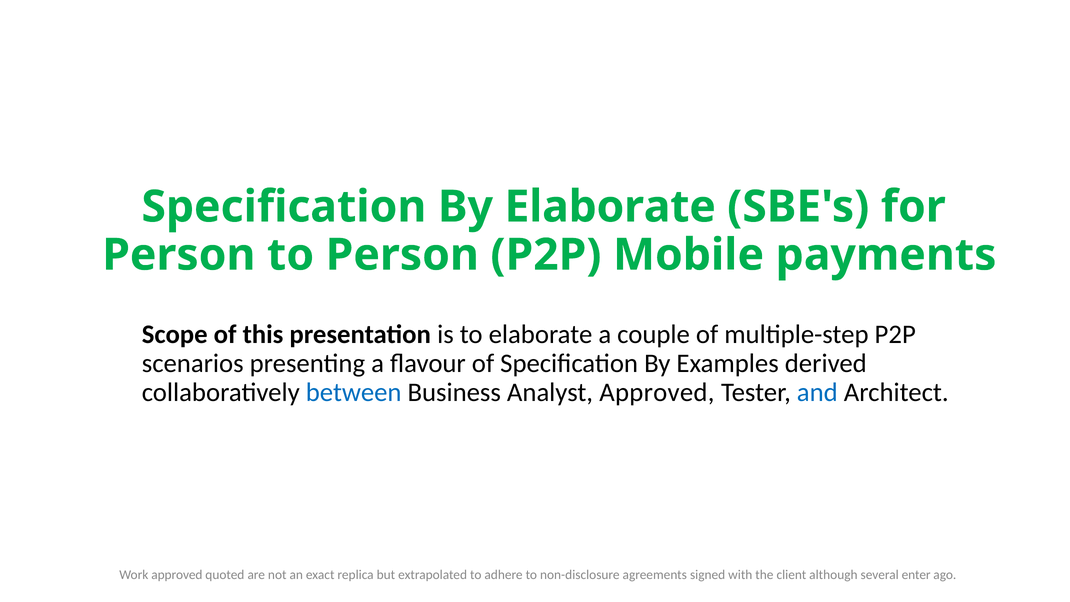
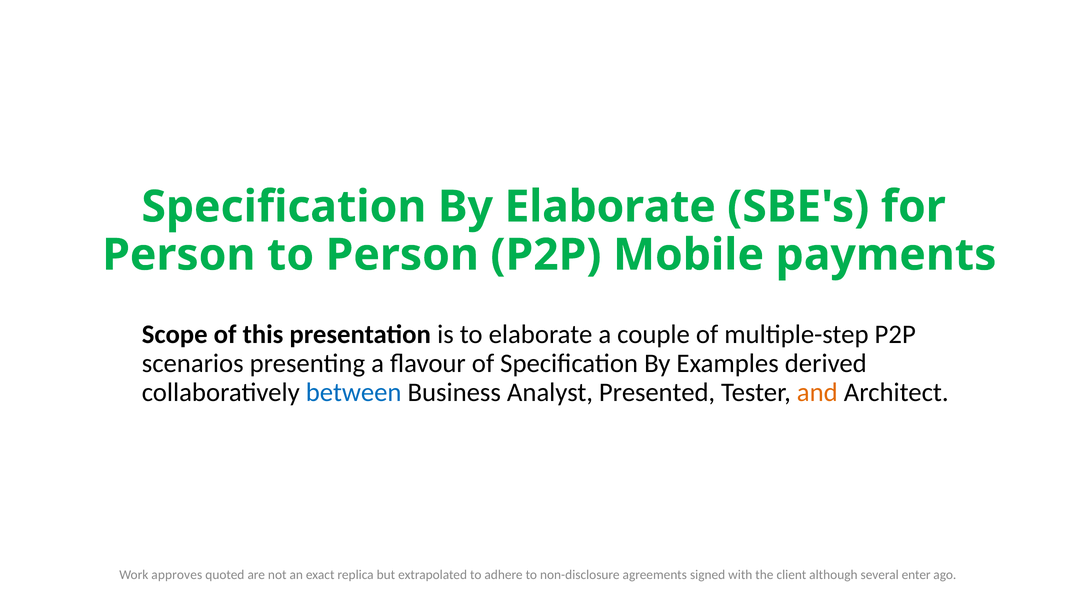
Analyst Approved: Approved -> Presented
and colour: blue -> orange
Work approved: approved -> approves
